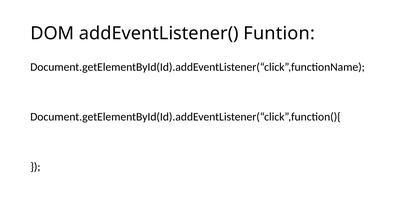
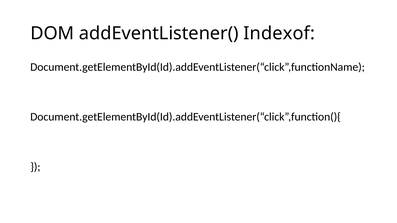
Funtion: Funtion -> Indexof
